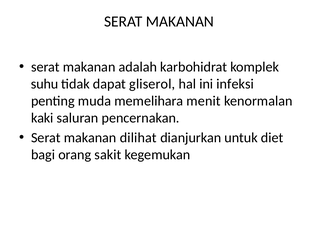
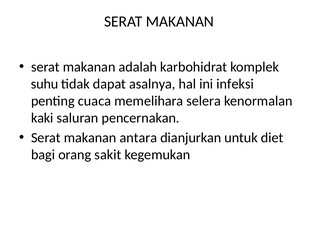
gliserol: gliserol -> asalnya
muda: muda -> cuaca
menit: menit -> selera
dilihat: dilihat -> antara
